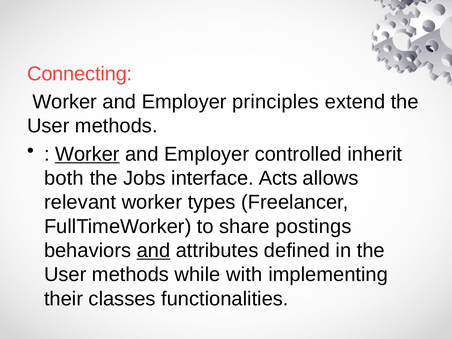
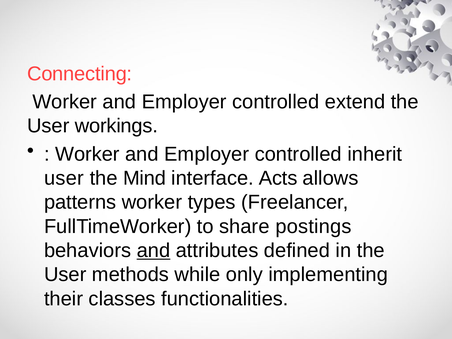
principles at (276, 102): principles -> controlled
methods at (116, 126): methods -> workings
Worker at (87, 154) underline: present -> none
both at (64, 178): both -> user
Jobs: Jobs -> Mind
relevant: relevant -> patterns
with: with -> only
